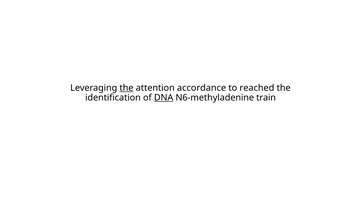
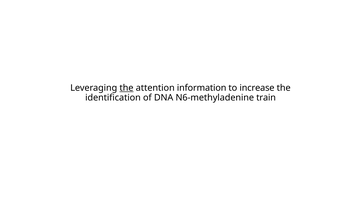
accordance: accordance -> information
reached: reached -> increase
DNA underline: present -> none
